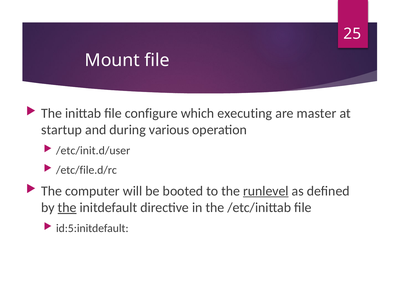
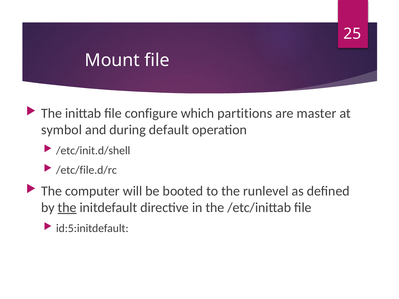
executing: executing -> partitions
startup: startup -> symbol
various: various -> default
/etc/init.d/user: /etc/init.d/user -> /etc/init.d/shell
runlevel underline: present -> none
